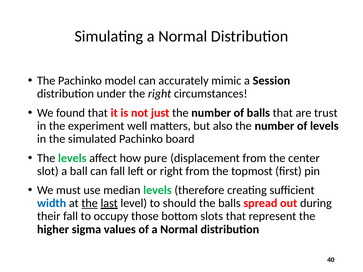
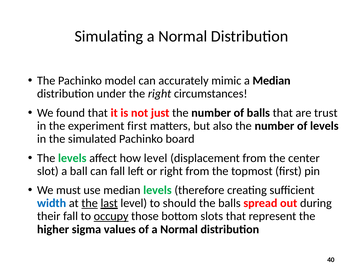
a Session: Session -> Median
experiment well: well -> first
how pure: pure -> level
occupy underline: none -> present
